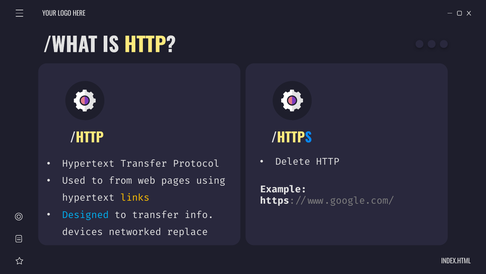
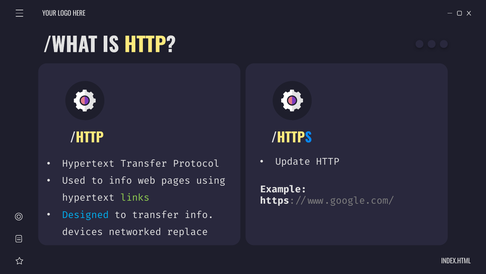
Delete: Delete -> Update
to from: from -> info
links colour: yellow -> light green
